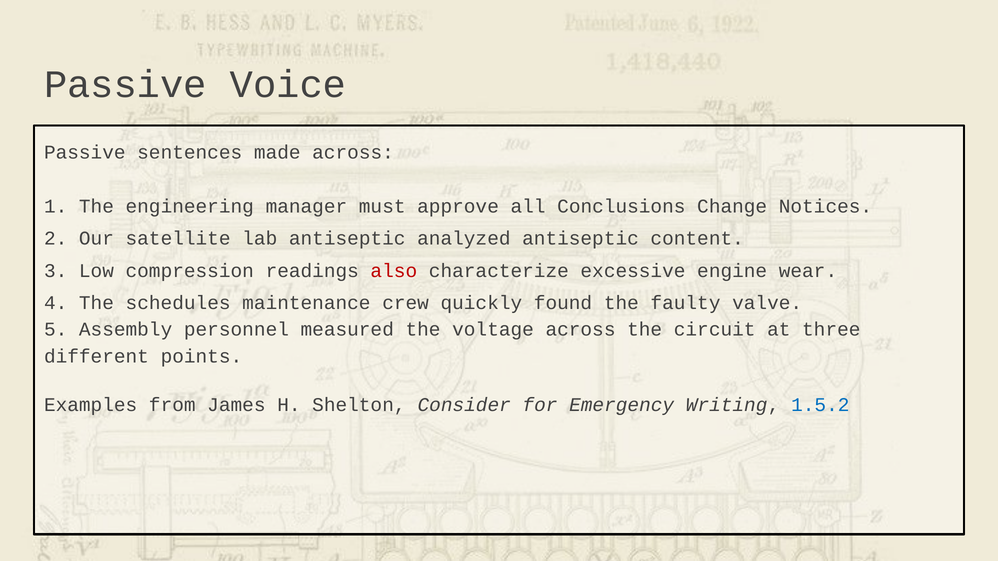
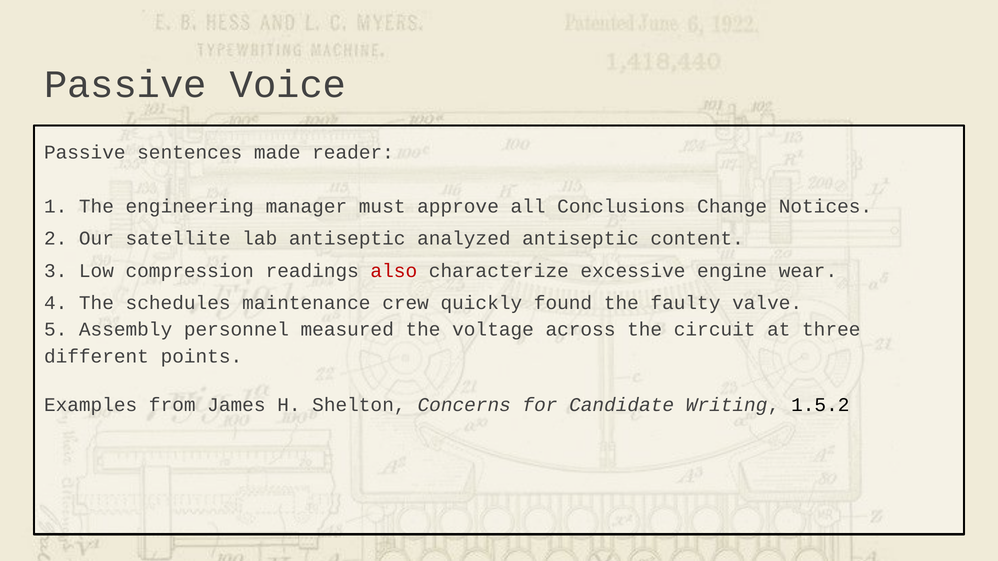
made across: across -> reader
Consider: Consider -> Concerns
Emergency: Emergency -> Candidate
1.5.2 colour: blue -> black
